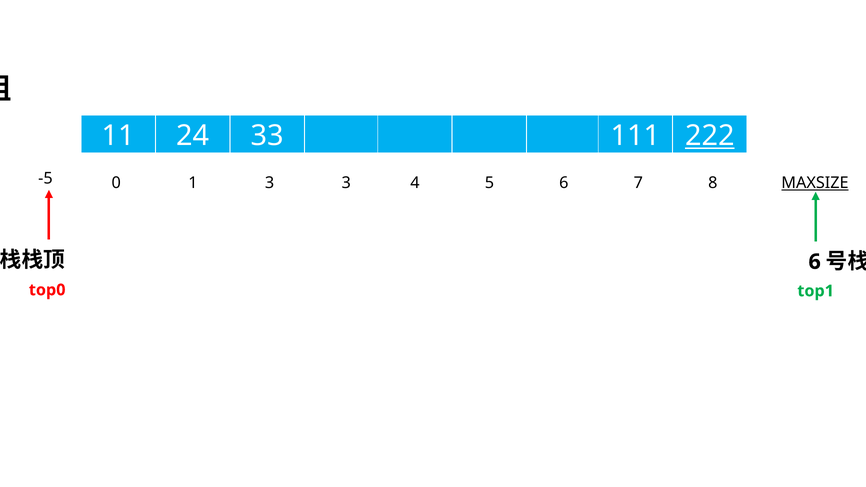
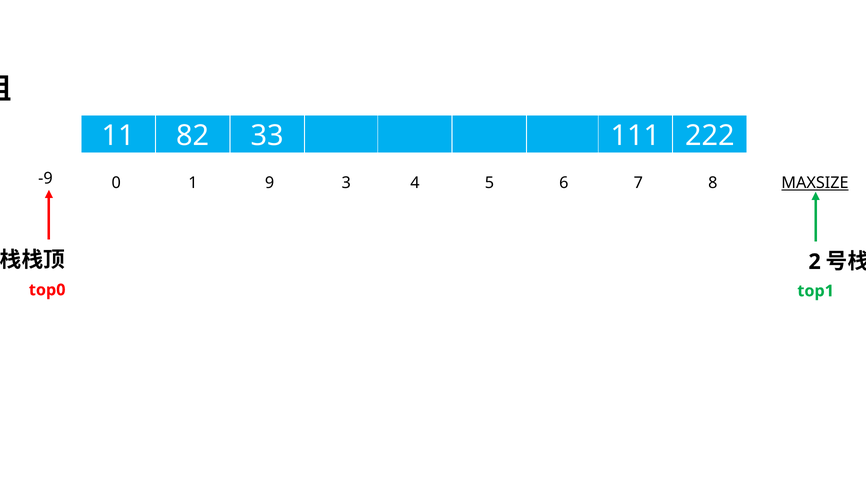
24: 24 -> 82
222 underline: present -> none
-5: -5 -> -9
1 3: 3 -> 9
6 at (815, 262): 6 -> 2
